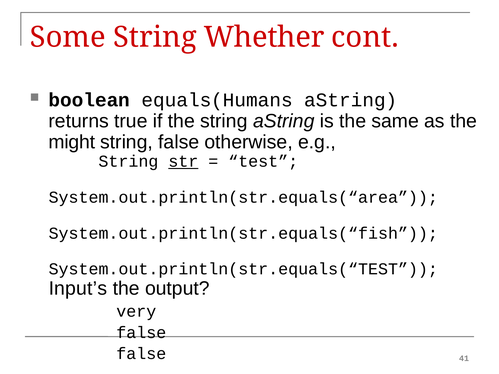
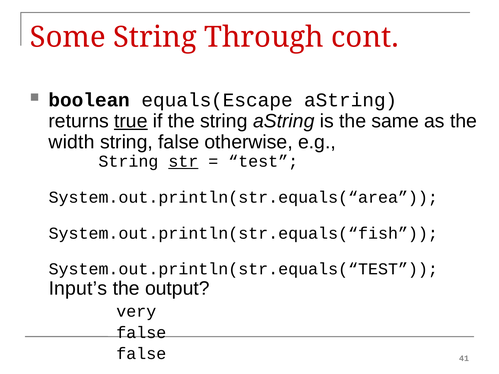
Whether: Whether -> Through
equals(Humans: equals(Humans -> equals(Escape
true underline: none -> present
might: might -> width
